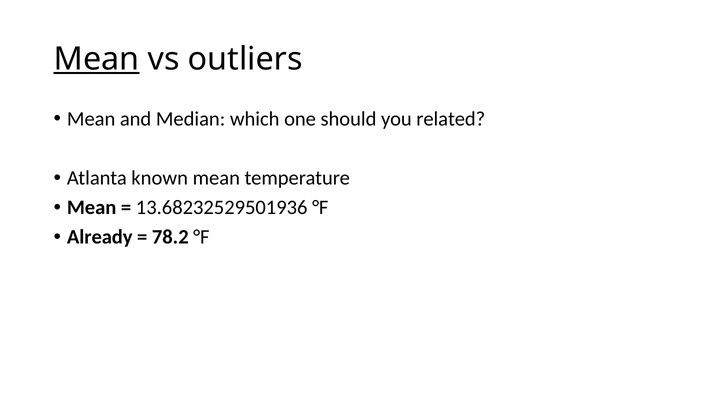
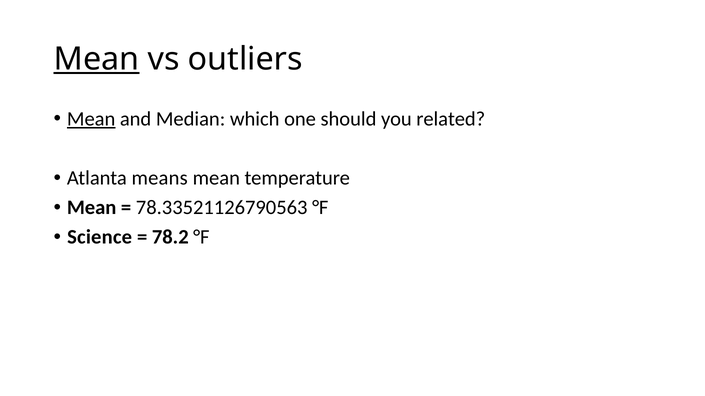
Mean at (91, 119) underline: none -> present
known: known -> means
13.68232529501936: 13.68232529501936 -> 78.33521126790563
Already: Already -> Science
